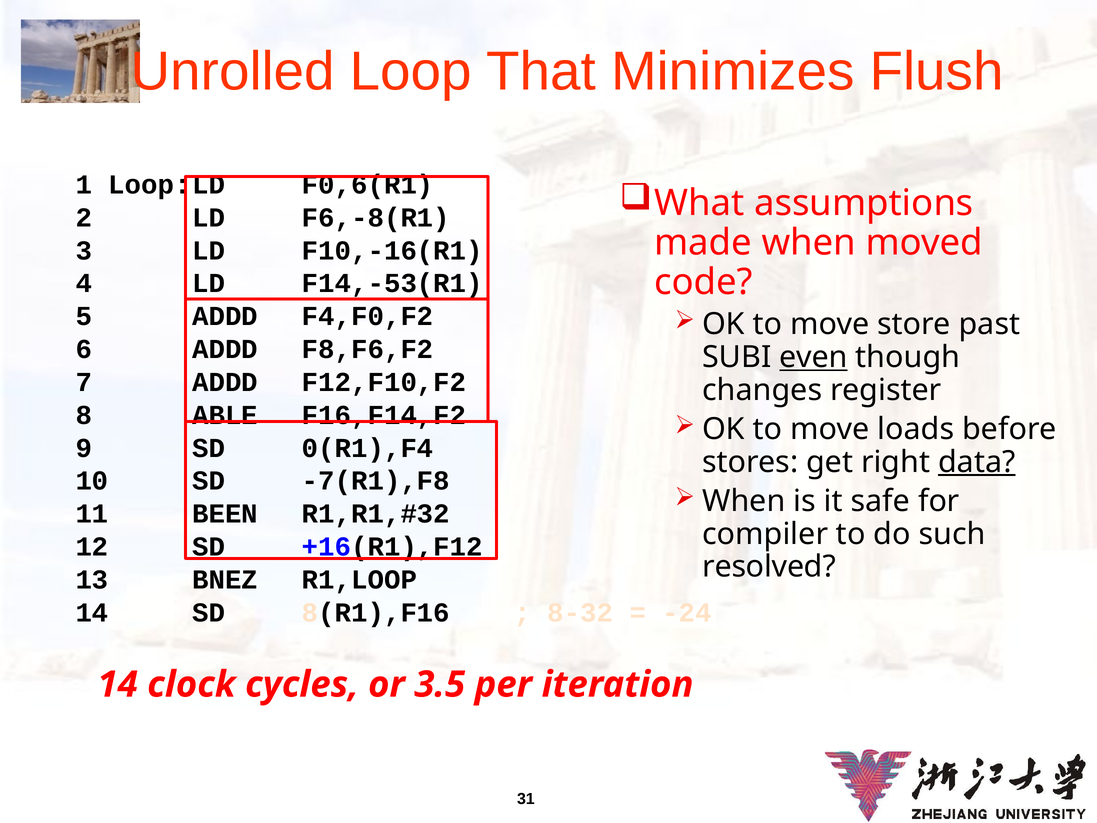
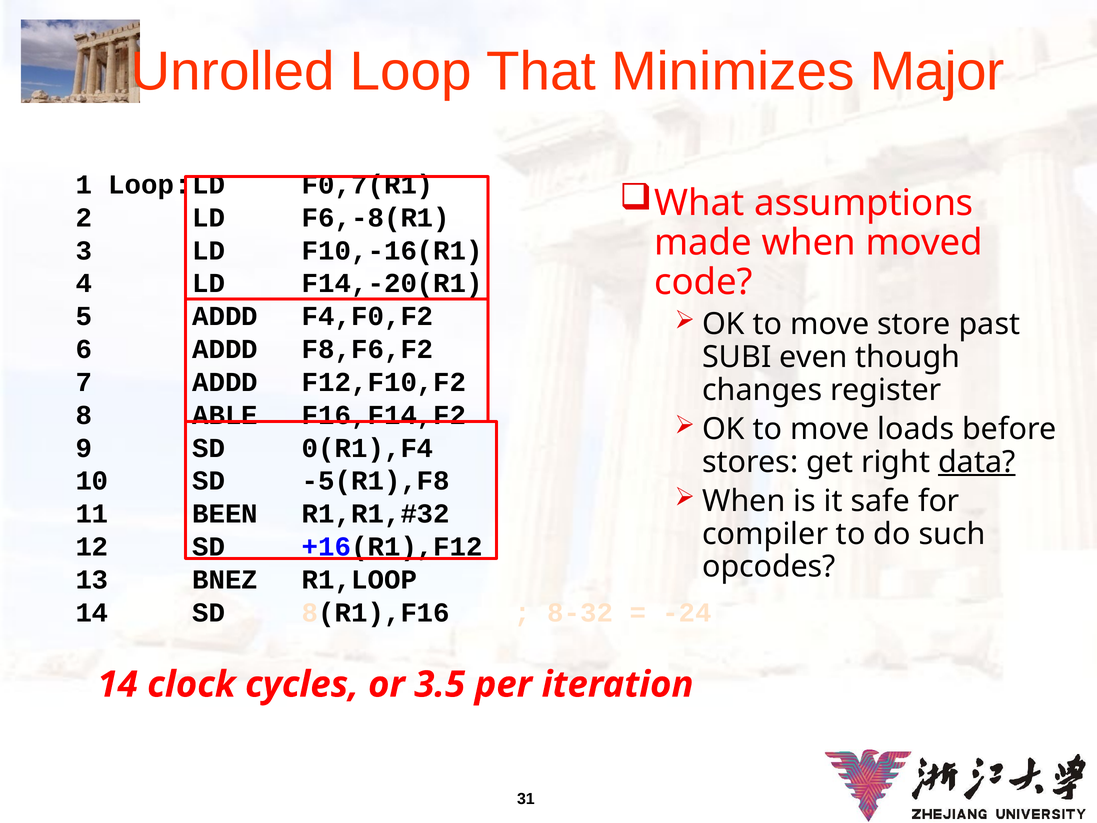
Flush: Flush -> Major
F0,6(R1: F0,6(R1 -> F0,7(R1
F14,-53(R1: F14,-53(R1 -> F14,-20(R1
even underline: present -> none
-7(R1),F8: -7(R1),F8 -> -5(R1),F8
resolved: resolved -> opcodes
